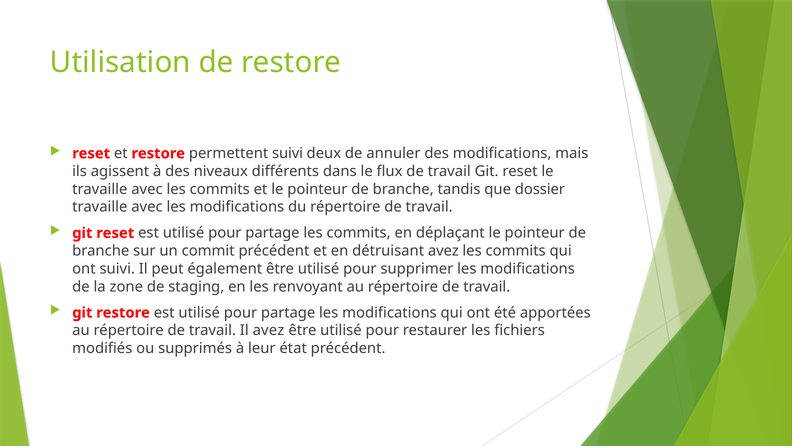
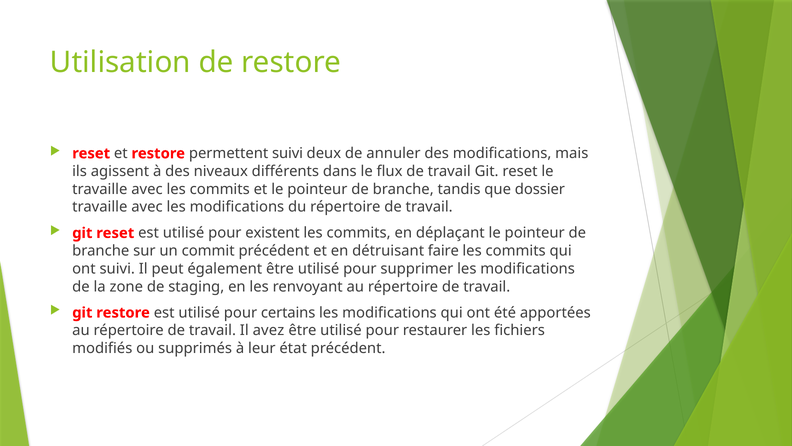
partage at (272, 233): partage -> existent
détruisant avez: avez -> faire
partage at (288, 312): partage -> certains
